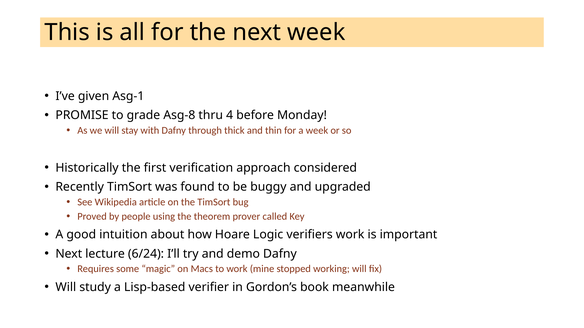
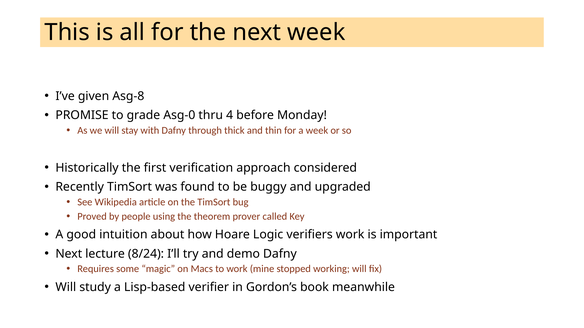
Asg-1: Asg-1 -> Asg-8
Asg-8: Asg-8 -> Asg-0
6/24: 6/24 -> 8/24
